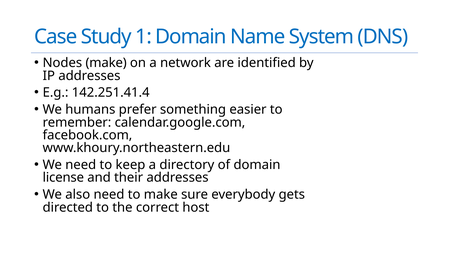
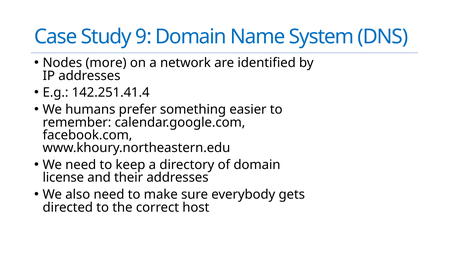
1: 1 -> 9
Nodes make: make -> more
